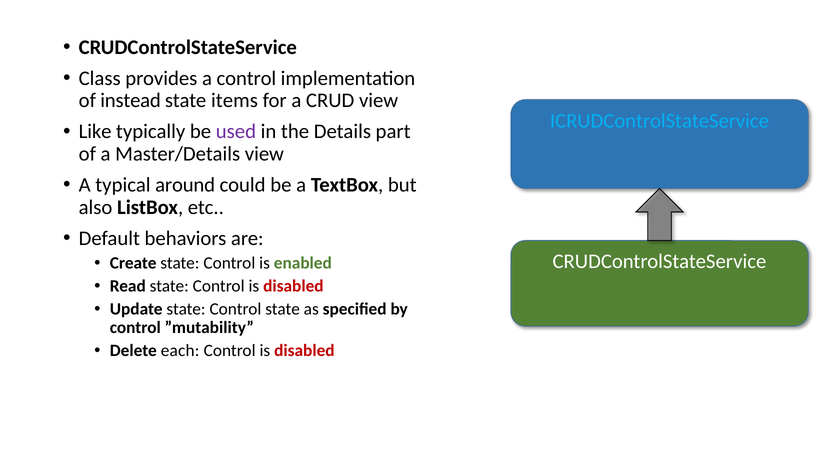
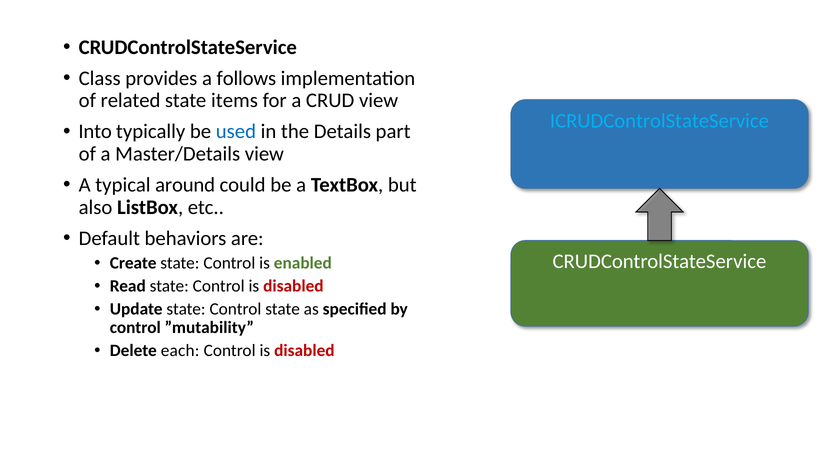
a control: control -> follows
instead: instead -> related
Like: Like -> Into
used colour: purple -> blue
